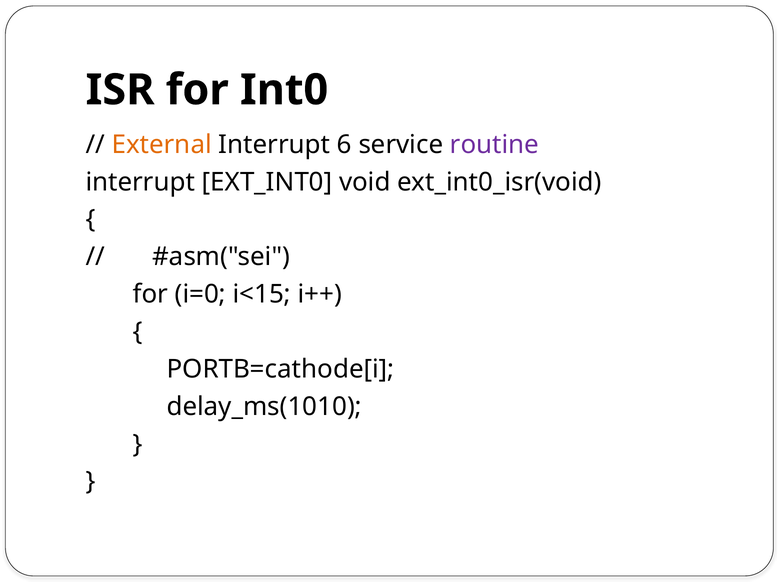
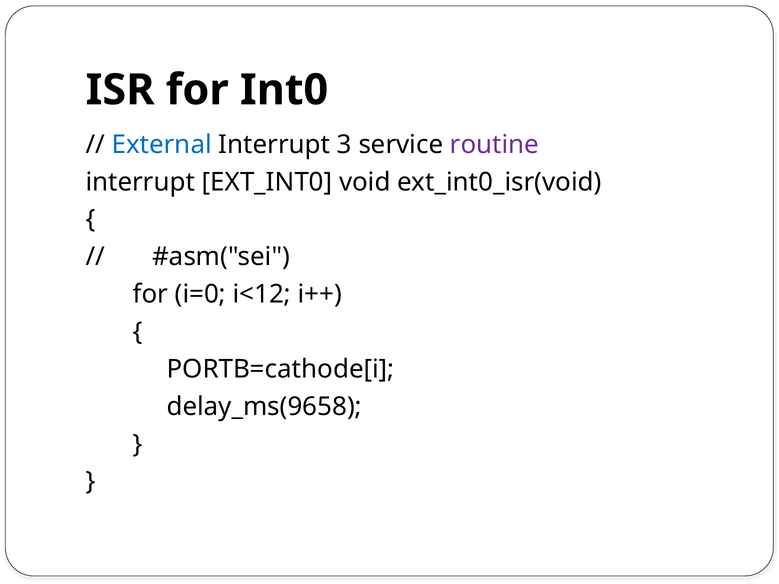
External colour: orange -> blue
6: 6 -> 3
i<15: i<15 -> i<12
delay_ms(1010: delay_ms(1010 -> delay_ms(9658
